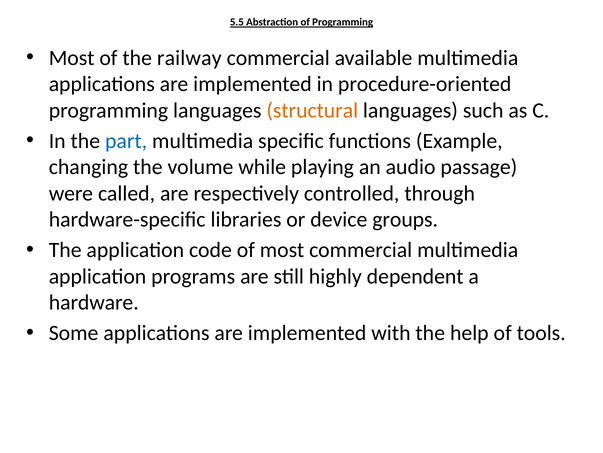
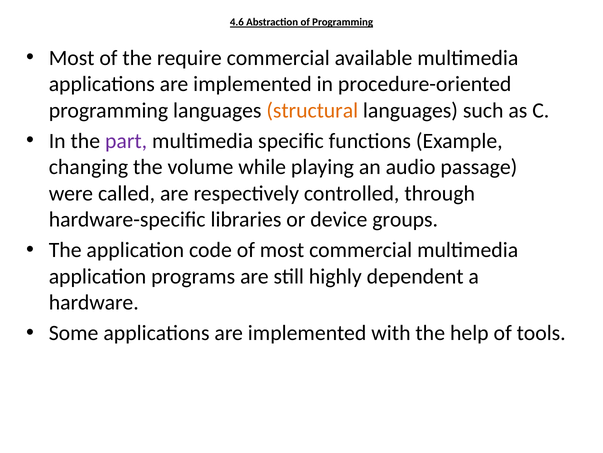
5.5: 5.5 -> 4.6
railway: railway -> require
part colour: blue -> purple
